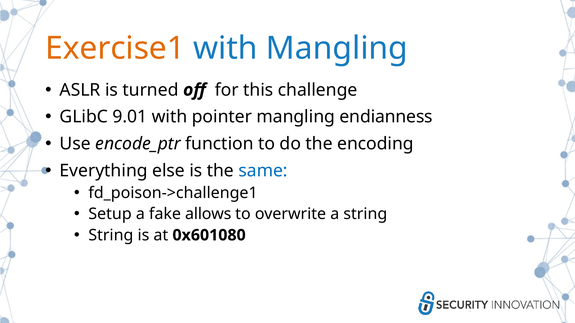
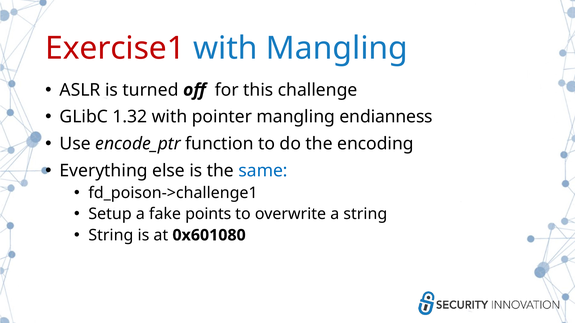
Exercise1 colour: orange -> red
9.01: 9.01 -> 1.32
allows: allows -> points
